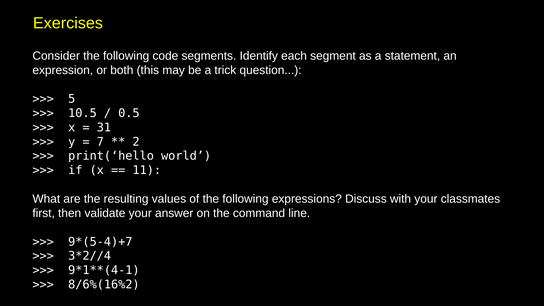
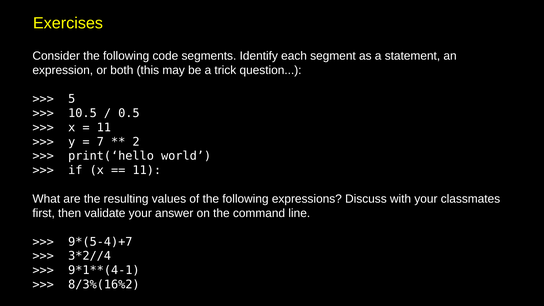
31 at (104, 127): 31 -> 11
8/6%(16%2: 8/6%(16%2 -> 8/3%(16%2
